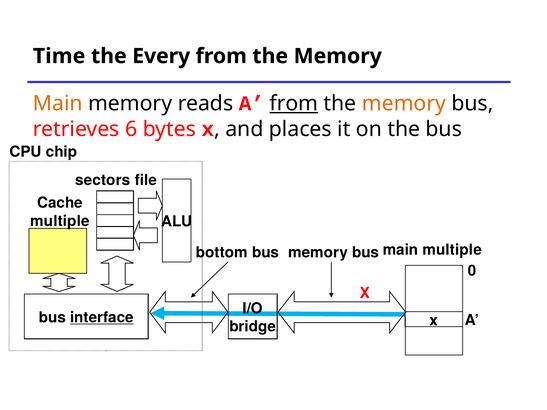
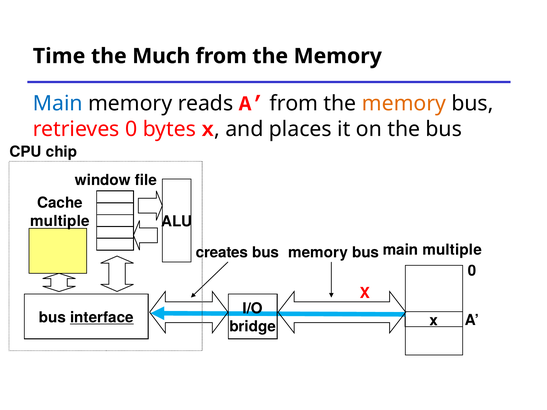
Every: Every -> Much
Main at (58, 104) colour: orange -> blue
from at (294, 104) underline: present -> none
retrieves 6: 6 -> 0
sectors: sectors -> window
bottom: bottom -> creates
